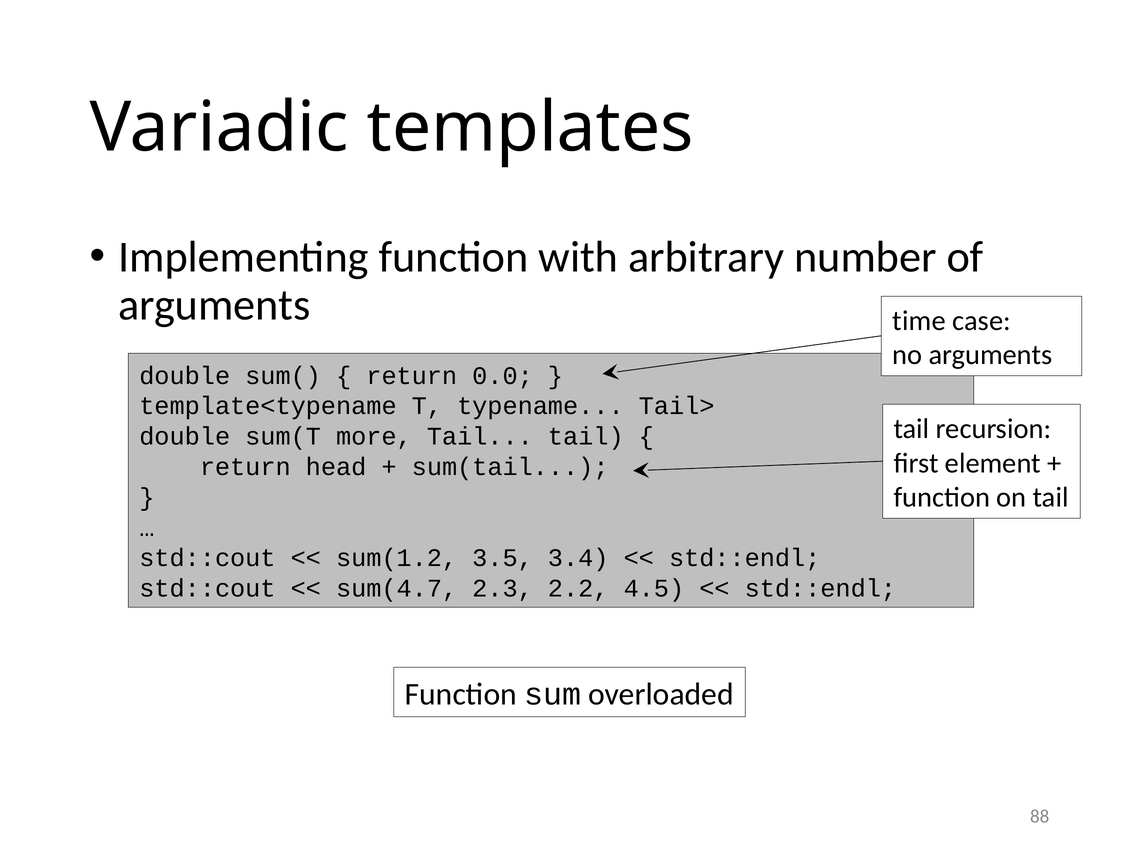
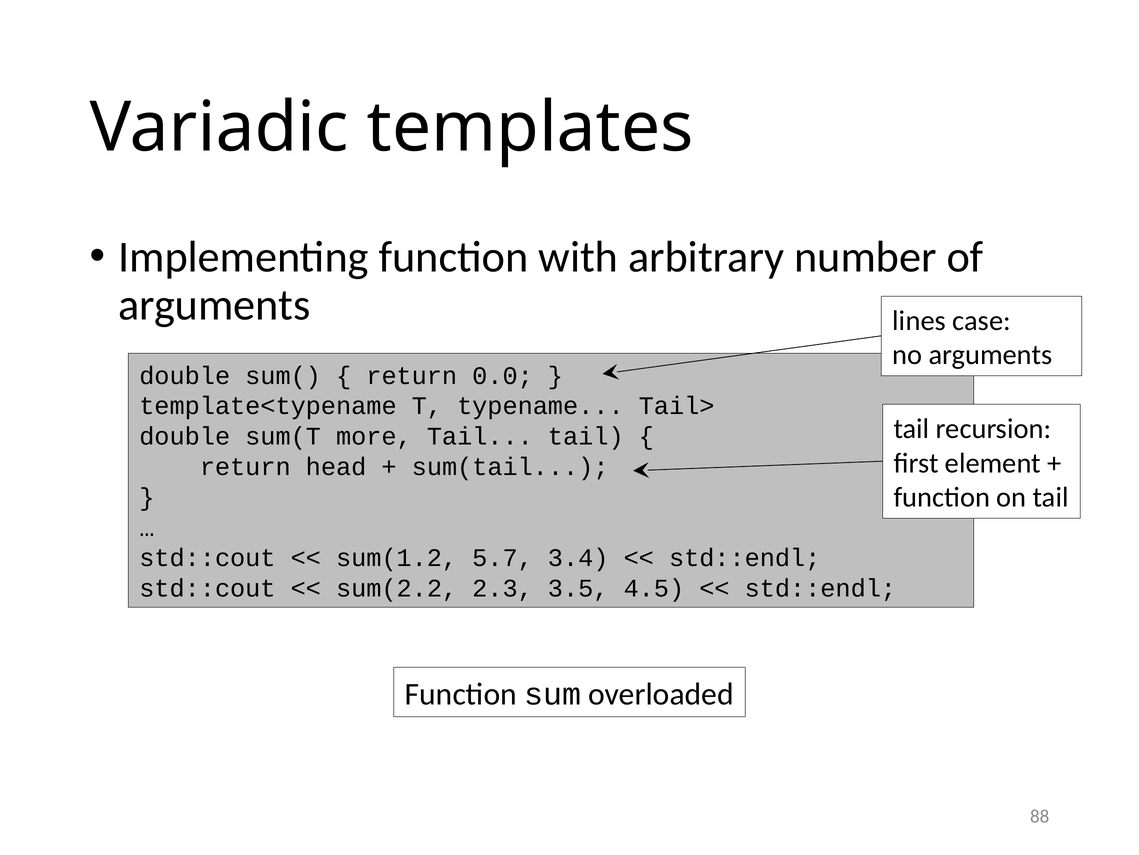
time: time -> lines
3.5: 3.5 -> 5.7
sum(4.7: sum(4.7 -> sum(2.2
2.2: 2.2 -> 3.5
